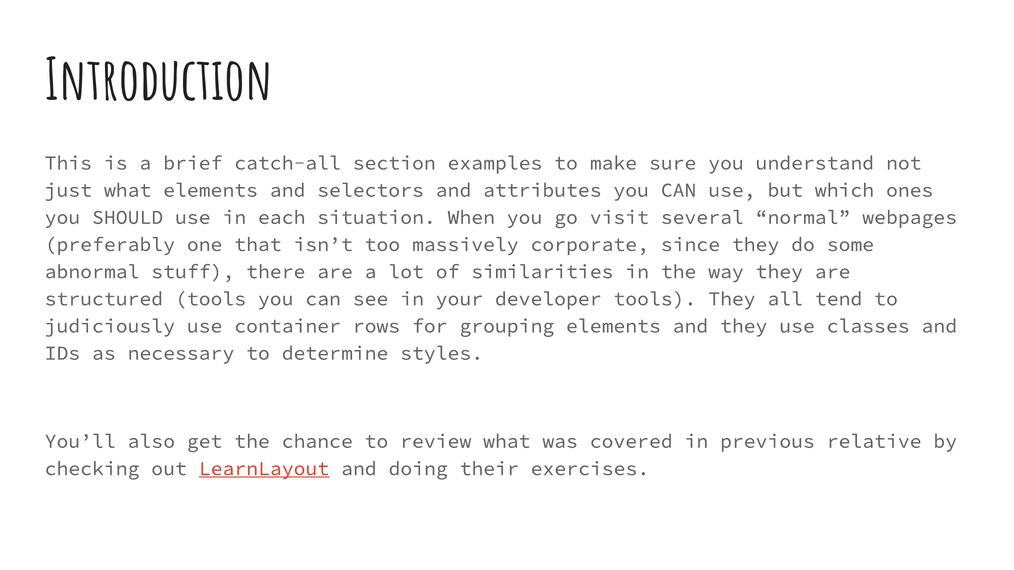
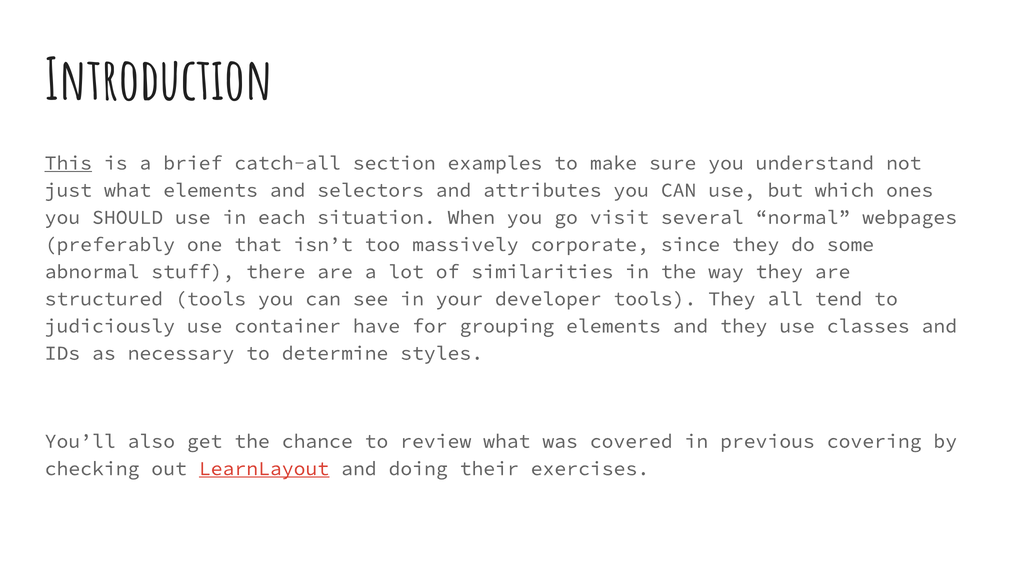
This underline: none -> present
rows: rows -> have
relative: relative -> covering
